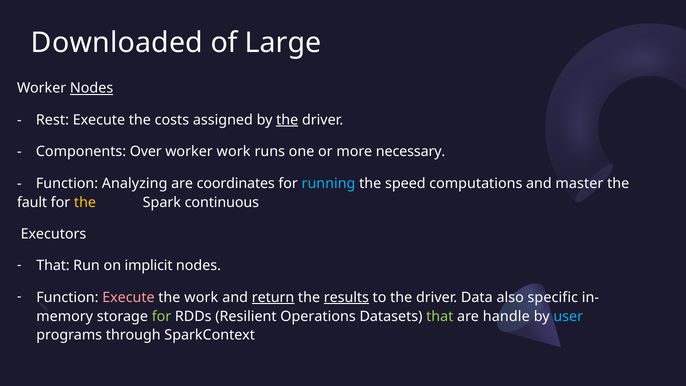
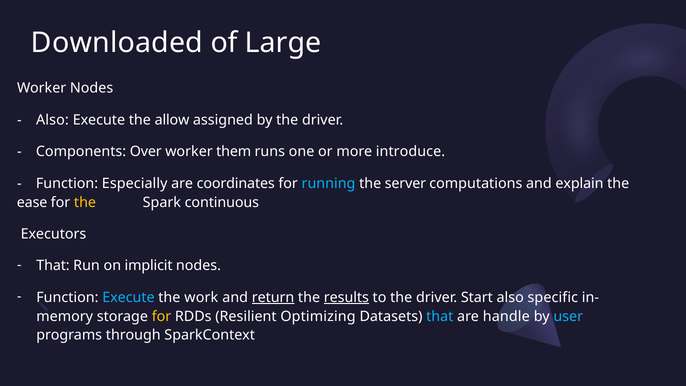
Nodes at (92, 88) underline: present -> none
Rest at (52, 120): Rest -> Also
costs: costs -> allow
the at (287, 120) underline: present -> none
worker work: work -> them
necessary: necessary -> introduce
Analyzing: Analyzing -> Especially
speed: speed -> server
master: master -> explain
fault: fault -> ease
Execute at (128, 297) colour: pink -> light blue
Data: Data -> Start
for at (161, 316) colour: light green -> yellow
Operations: Operations -> Optimizing
that at (440, 316) colour: light green -> light blue
